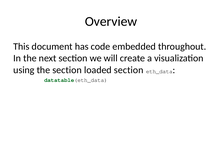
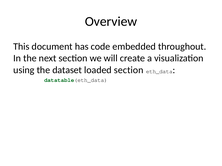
the section: section -> dataset
